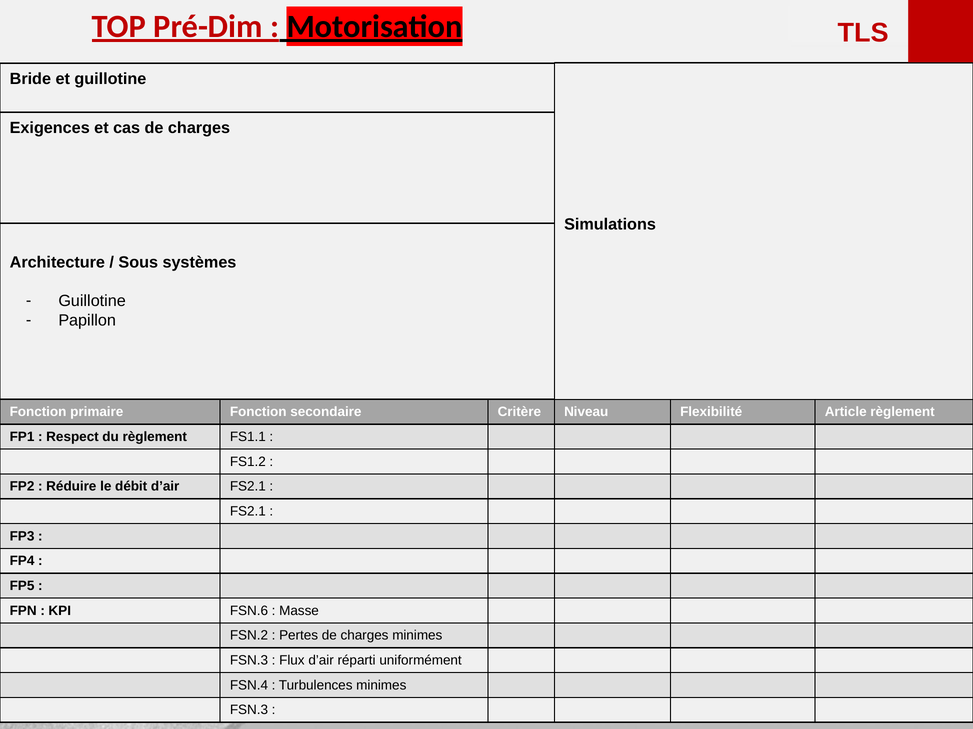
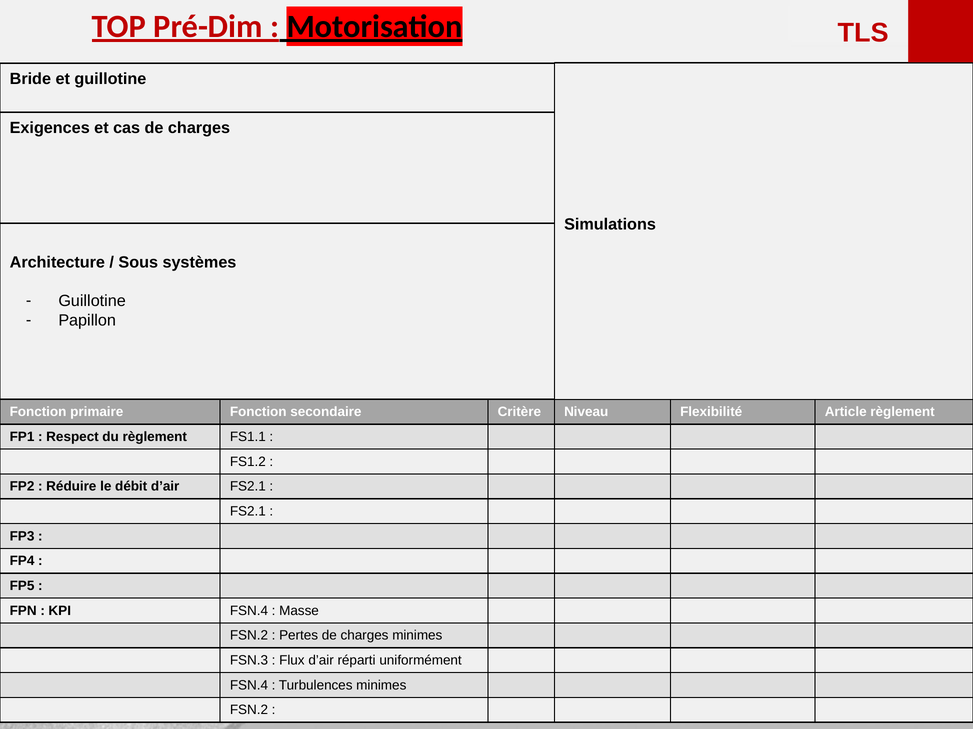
KPI FSN.6: FSN.6 -> FSN.4
FSN.3 at (249, 711): FSN.3 -> FSN.2
